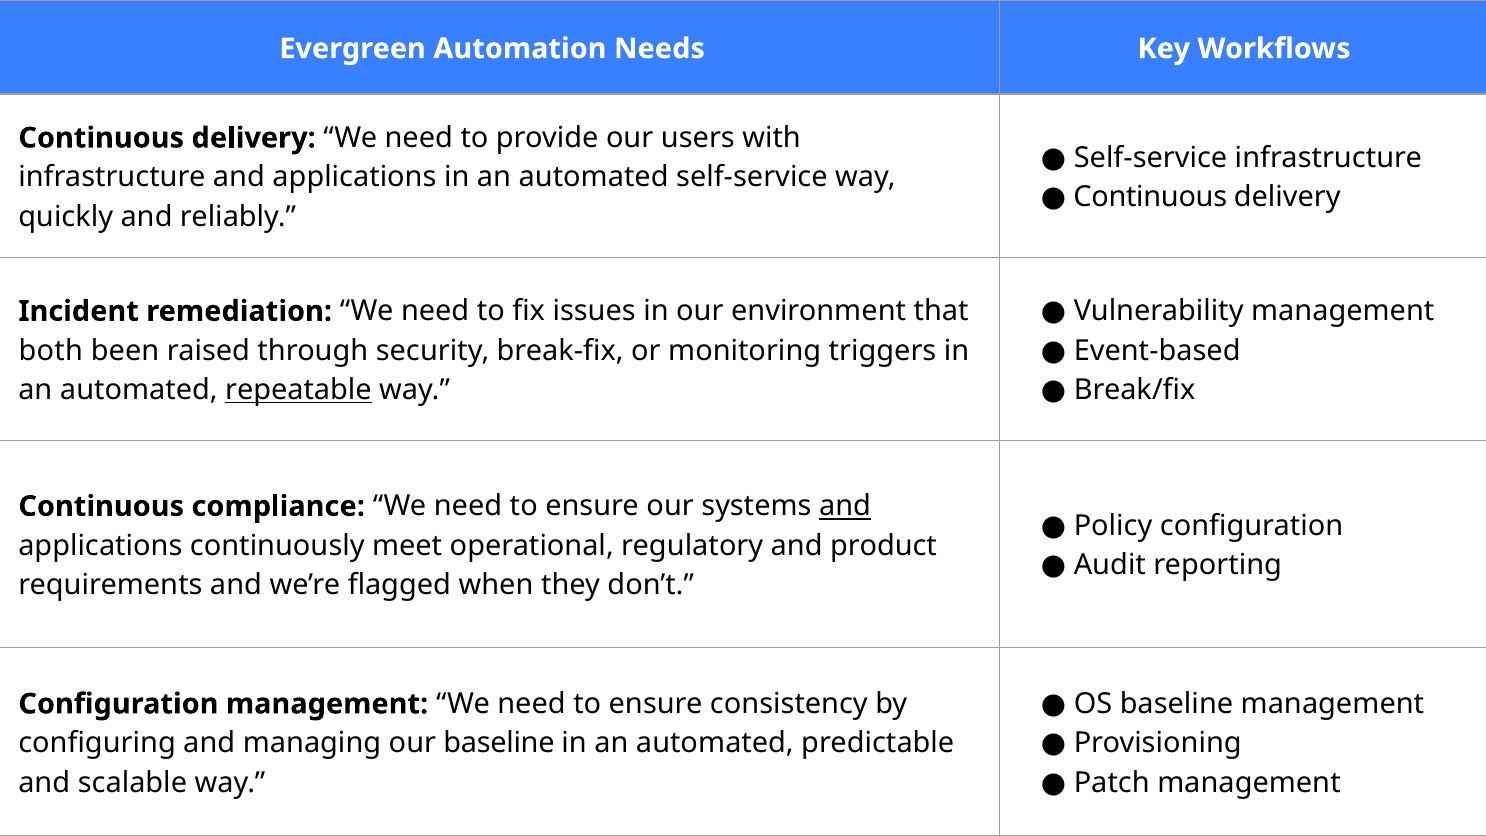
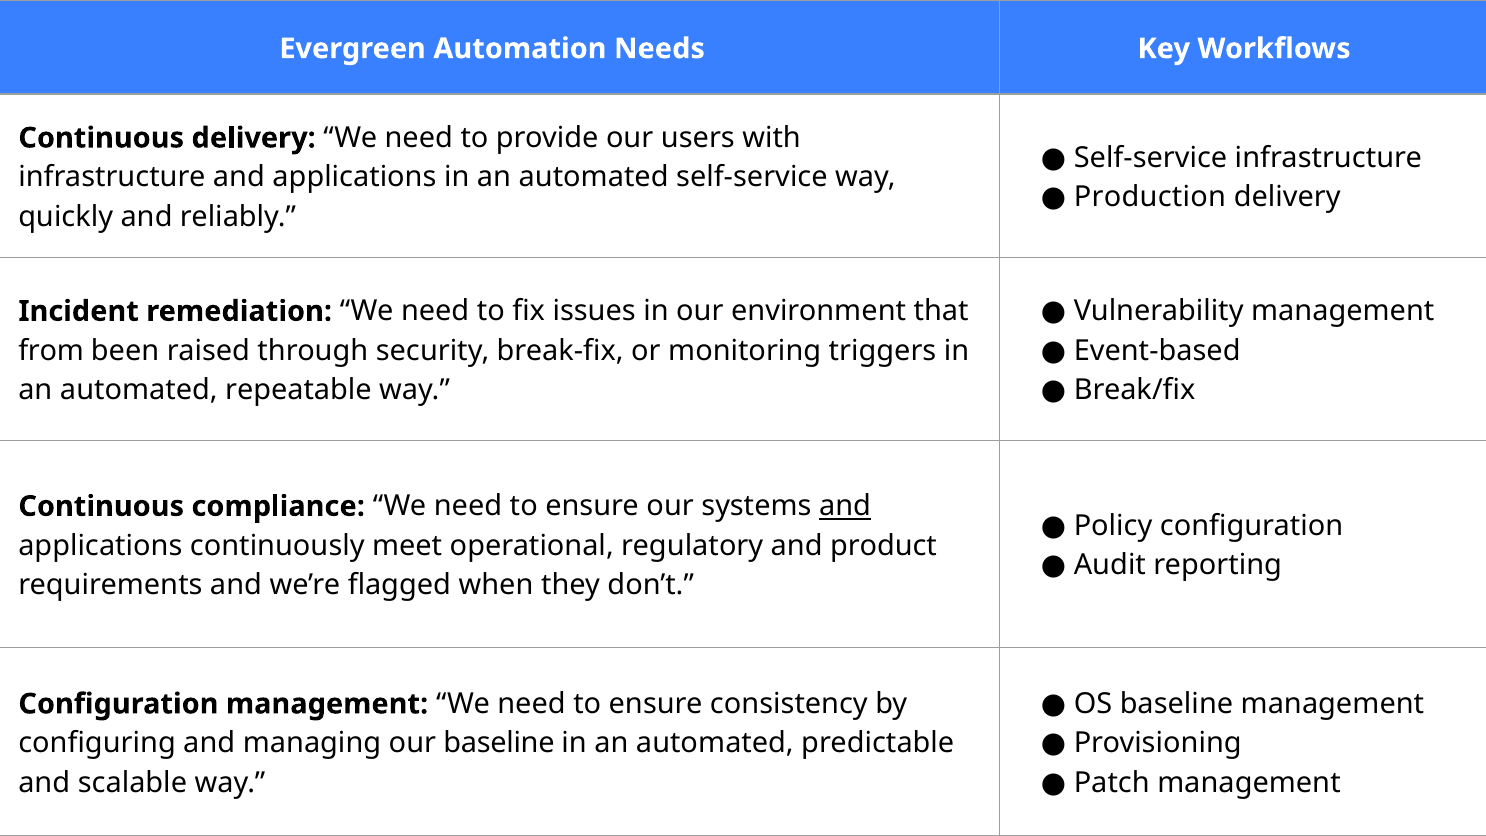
Continuous at (1150, 197): Continuous -> Production
both: both -> from
repeatable underline: present -> none
